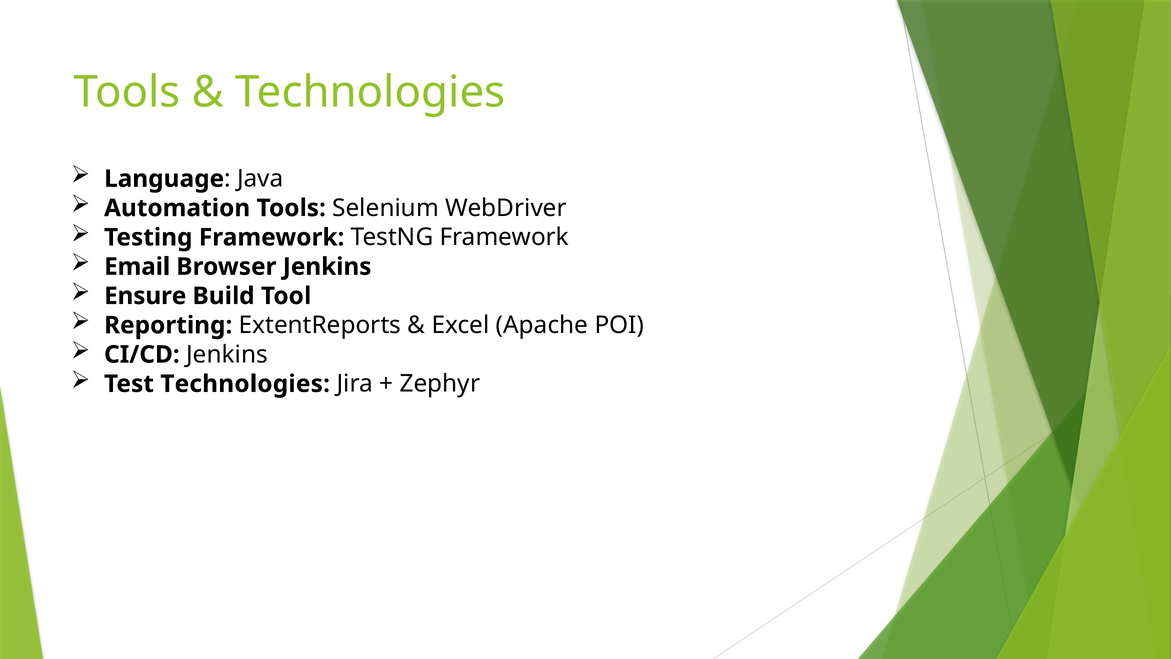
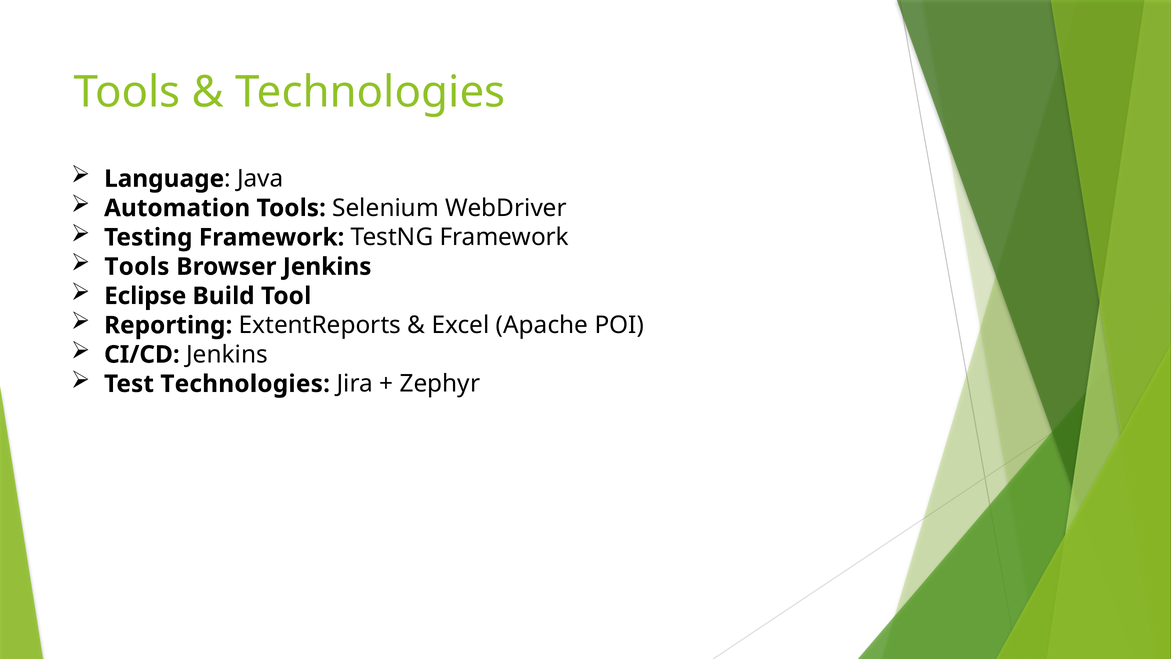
Email at (137, 267): Email -> Tools
Ensure: Ensure -> Eclipse
